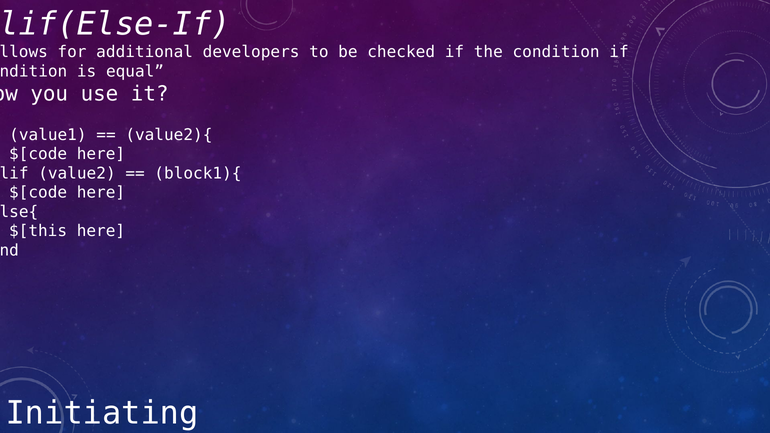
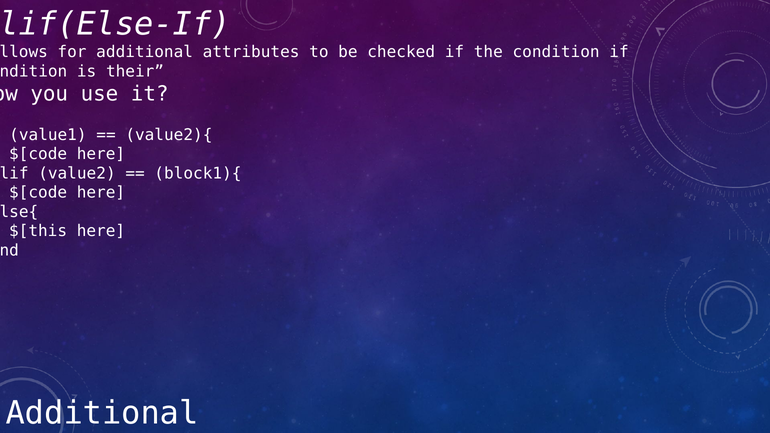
developers: developers -> attributes
equal: equal -> their
Initiating at (102, 413): Initiating -> Additional
